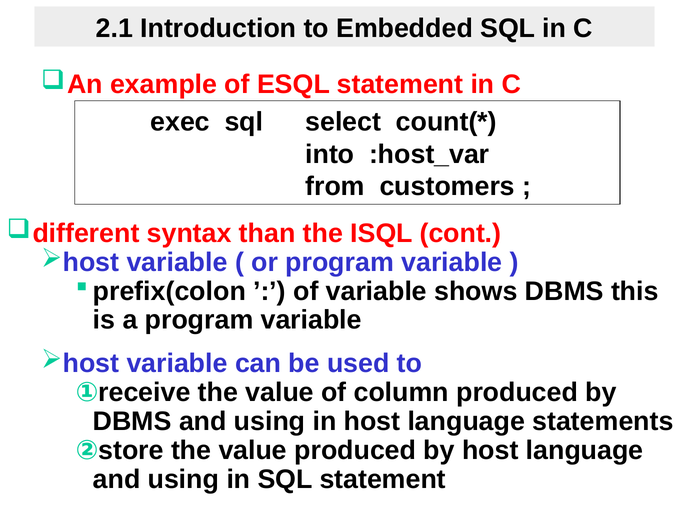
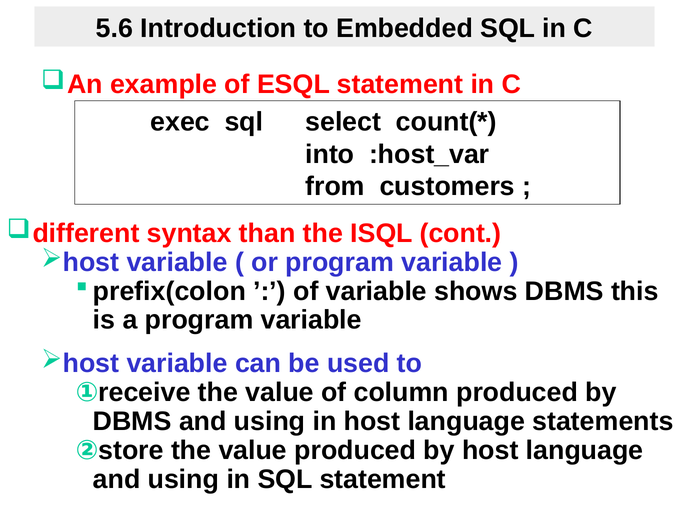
2.1: 2.1 -> 5.6
